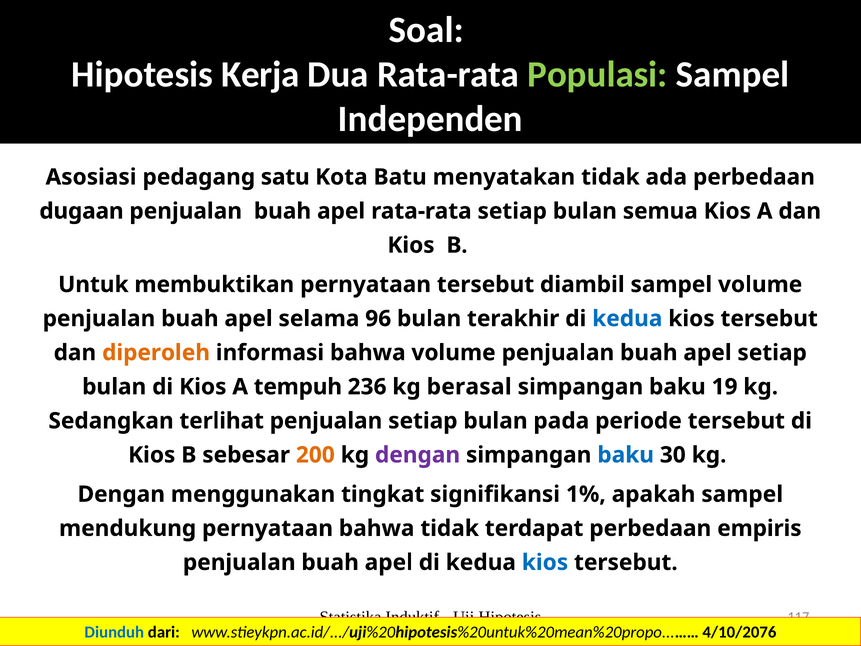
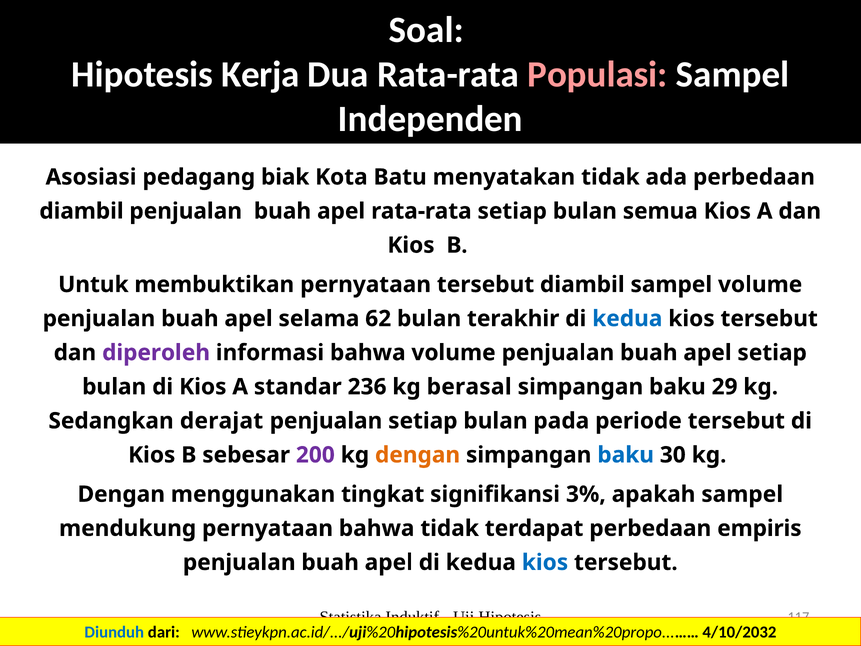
Populasi colour: light green -> pink
satu: satu -> biak
dugaan at (81, 211): dugaan -> diambil
96: 96 -> 62
diperoleh colour: orange -> purple
tempuh: tempuh -> standar
19: 19 -> 29
terlihat: terlihat -> derajat
200 colour: orange -> purple
dengan at (418, 455) colour: purple -> orange
1%: 1% -> 3%
4/10/2076: 4/10/2076 -> 4/10/2032
